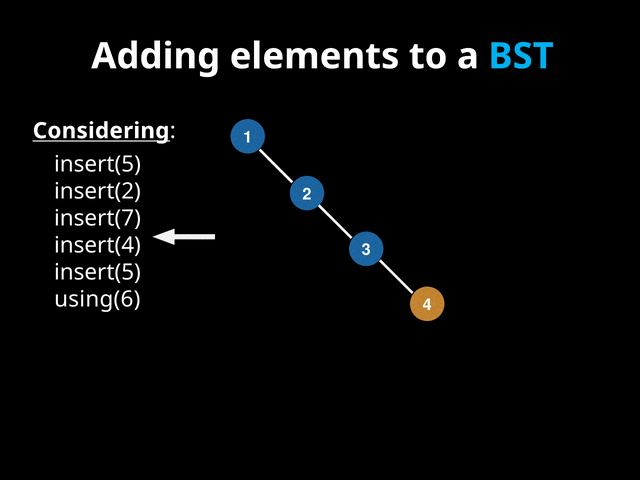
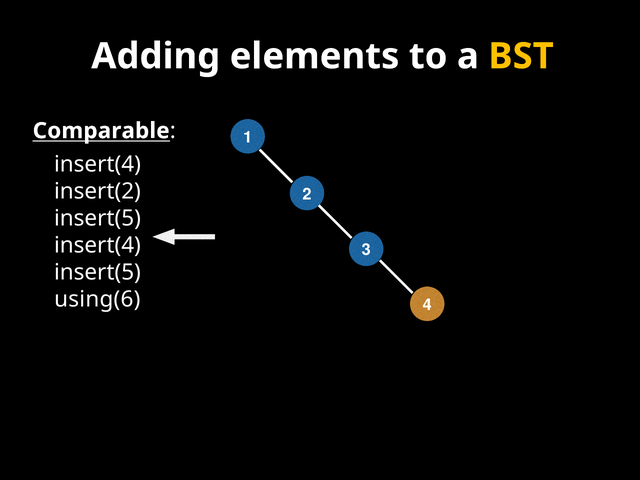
BST colour: light blue -> yellow
Considering: Considering -> Comparable
insert(5 at (97, 164): insert(5 -> insert(4
insert(7 at (97, 218): insert(7 -> insert(5
